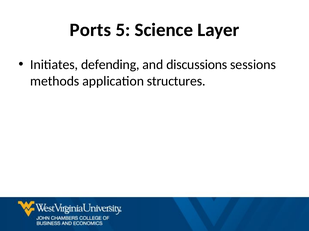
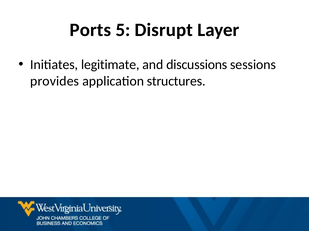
Science: Science -> Disrupt
defending: defending -> legitimate
methods: methods -> provides
